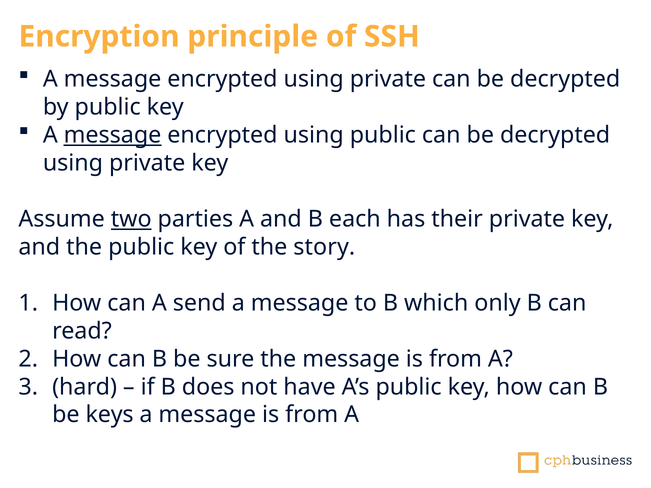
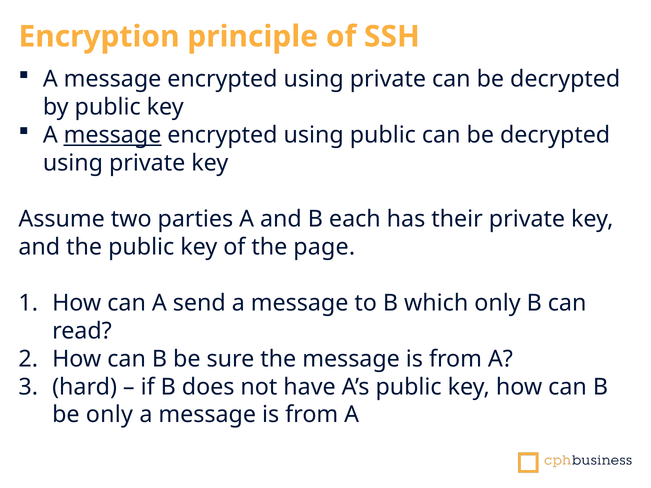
two underline: present -> none
story: story -> page
be keys: keys -> only
